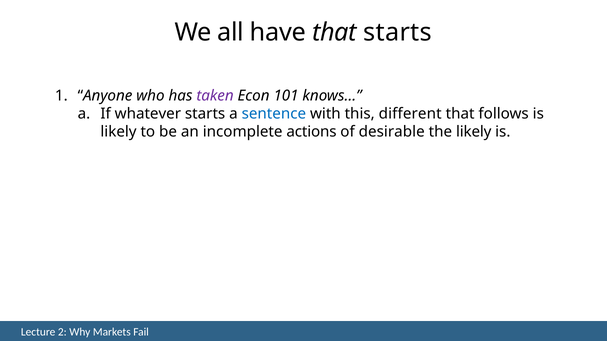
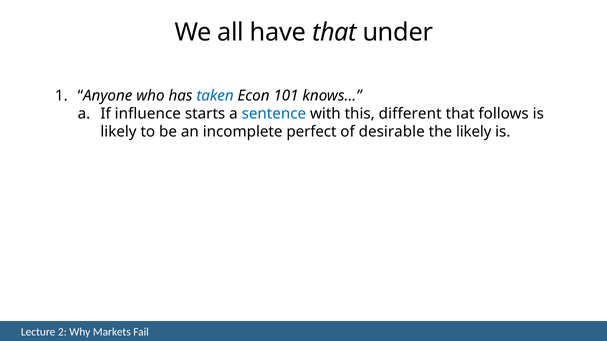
that starts: starts -> under
taken colour: purple -> blue
whatever: whatever -> influence
actions: actions -> perfect
